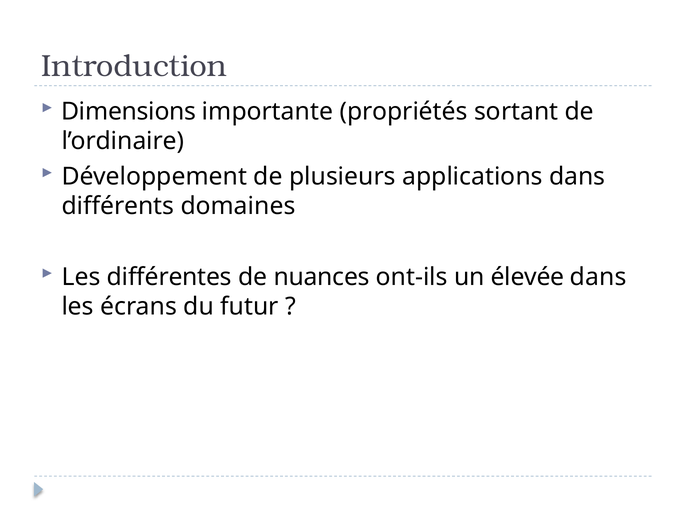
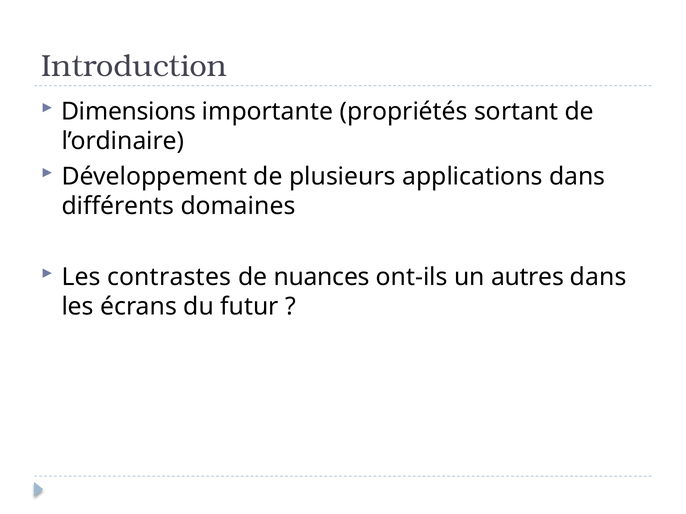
différentes: différentes -> contrastes
élevée: élevée -> autres
